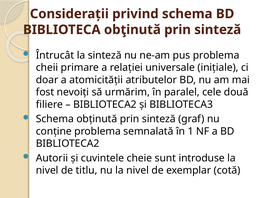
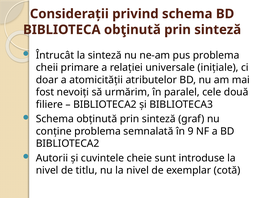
1: 1 -> 9
